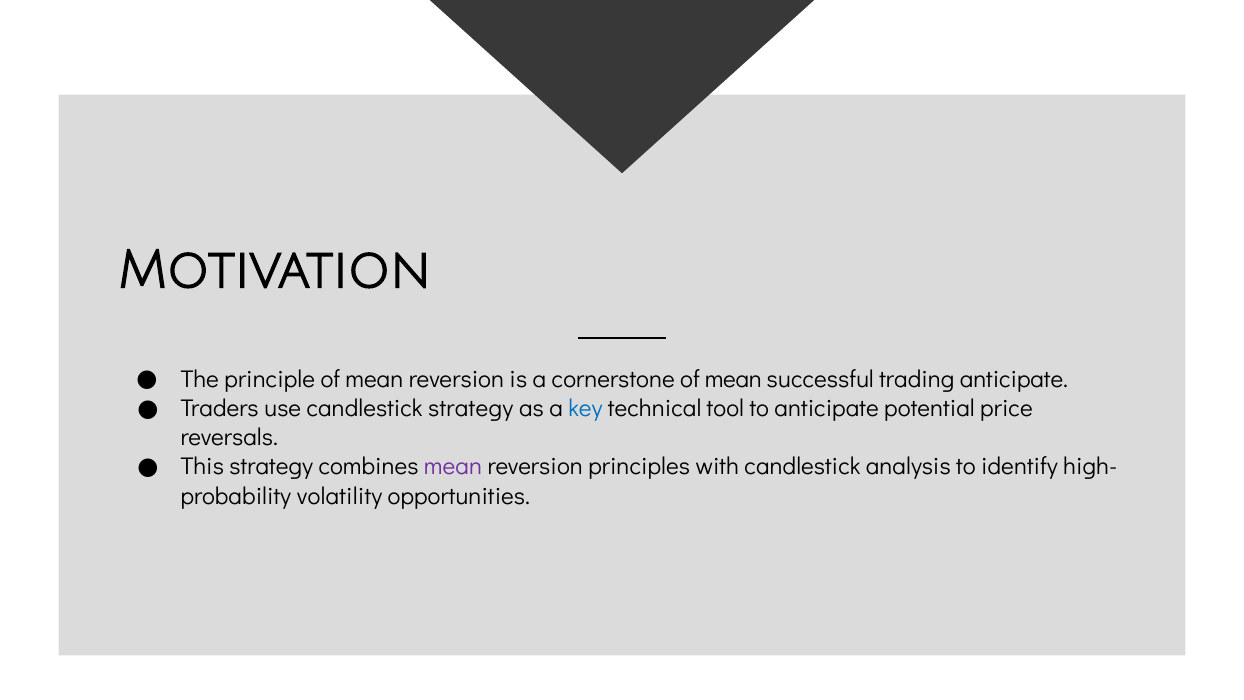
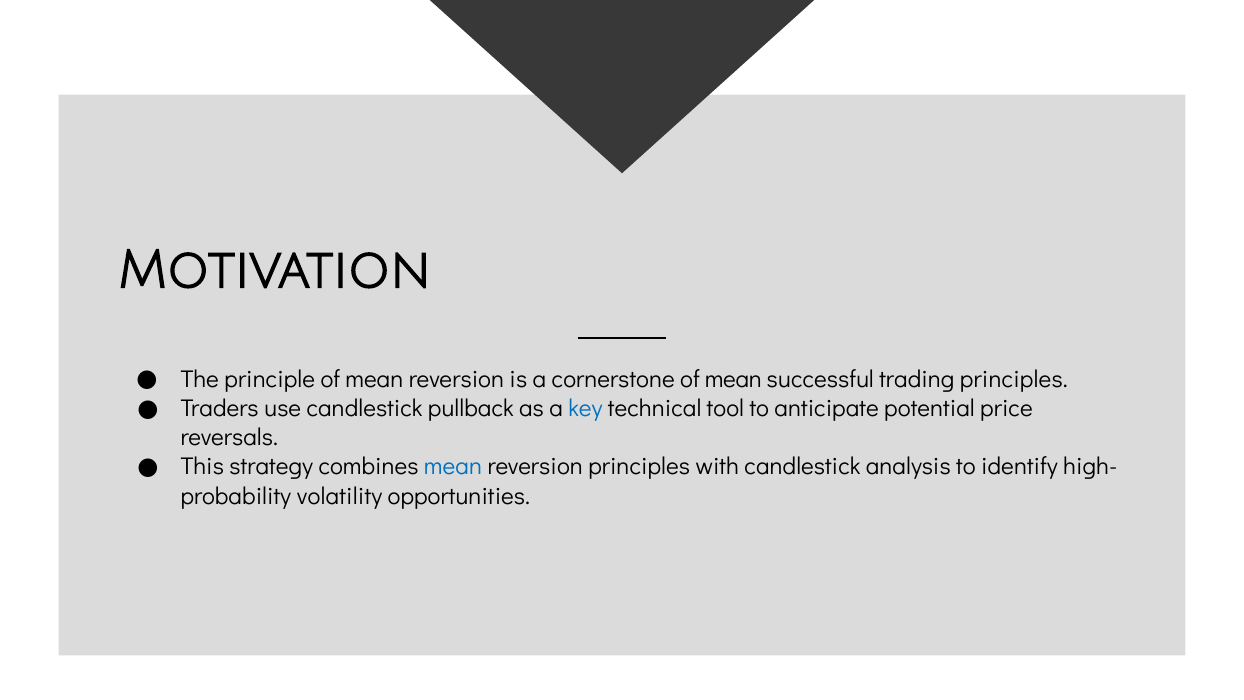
trading anticipate: anticipate -> principles
candlestick strategy: strategy -> pullback
mean at (453, 467) colour: purple -> blue
